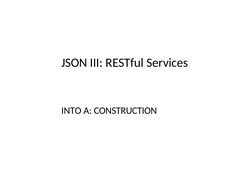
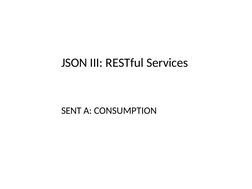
INTO: INTO -> SENT
CONSTRUCTION: CONSTRUCTION -> CONSUMPTION
